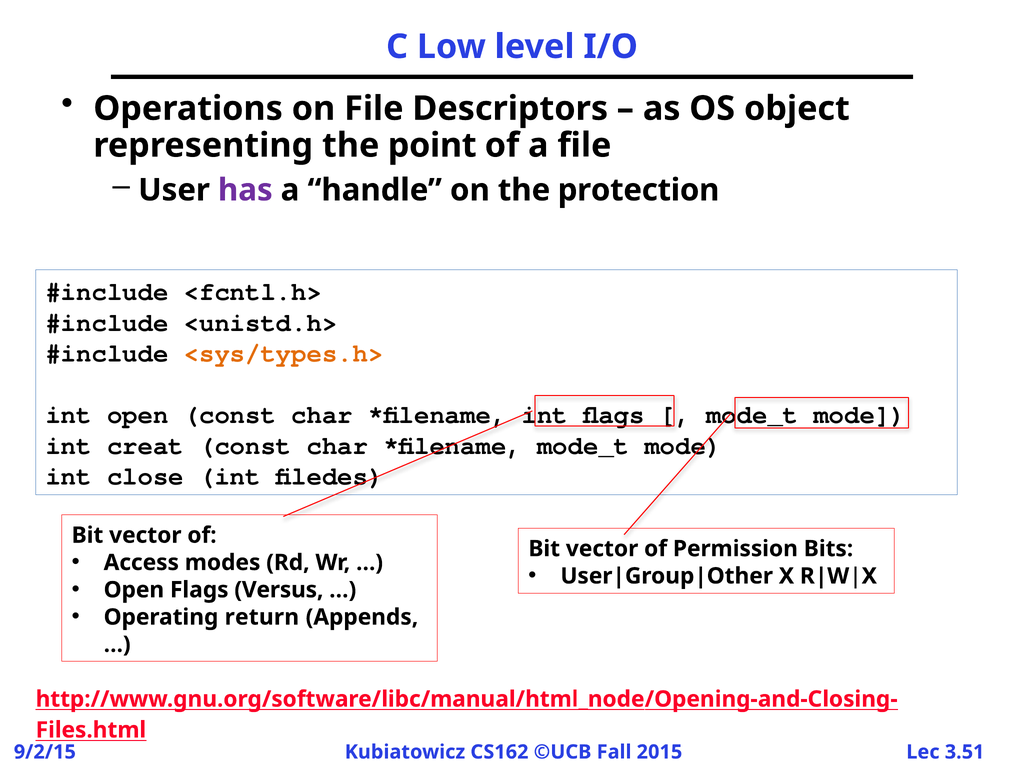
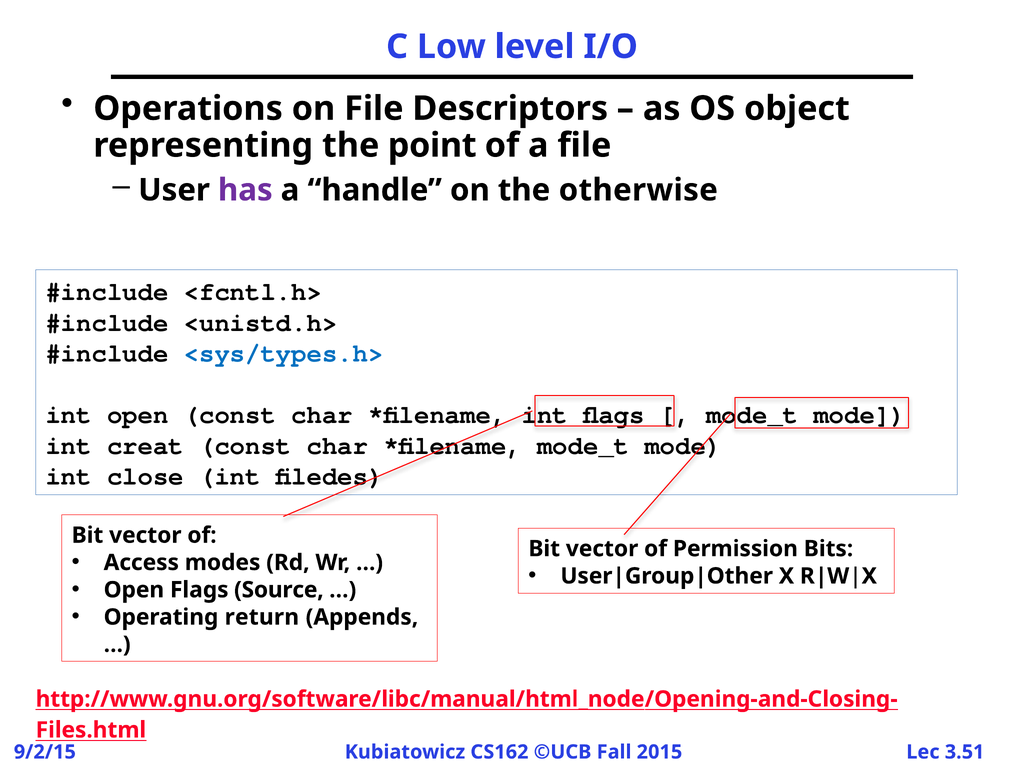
protection: protection -> otherwise
<sys/types.h> colour: orange -> blue
Versus: Versus -> Source
